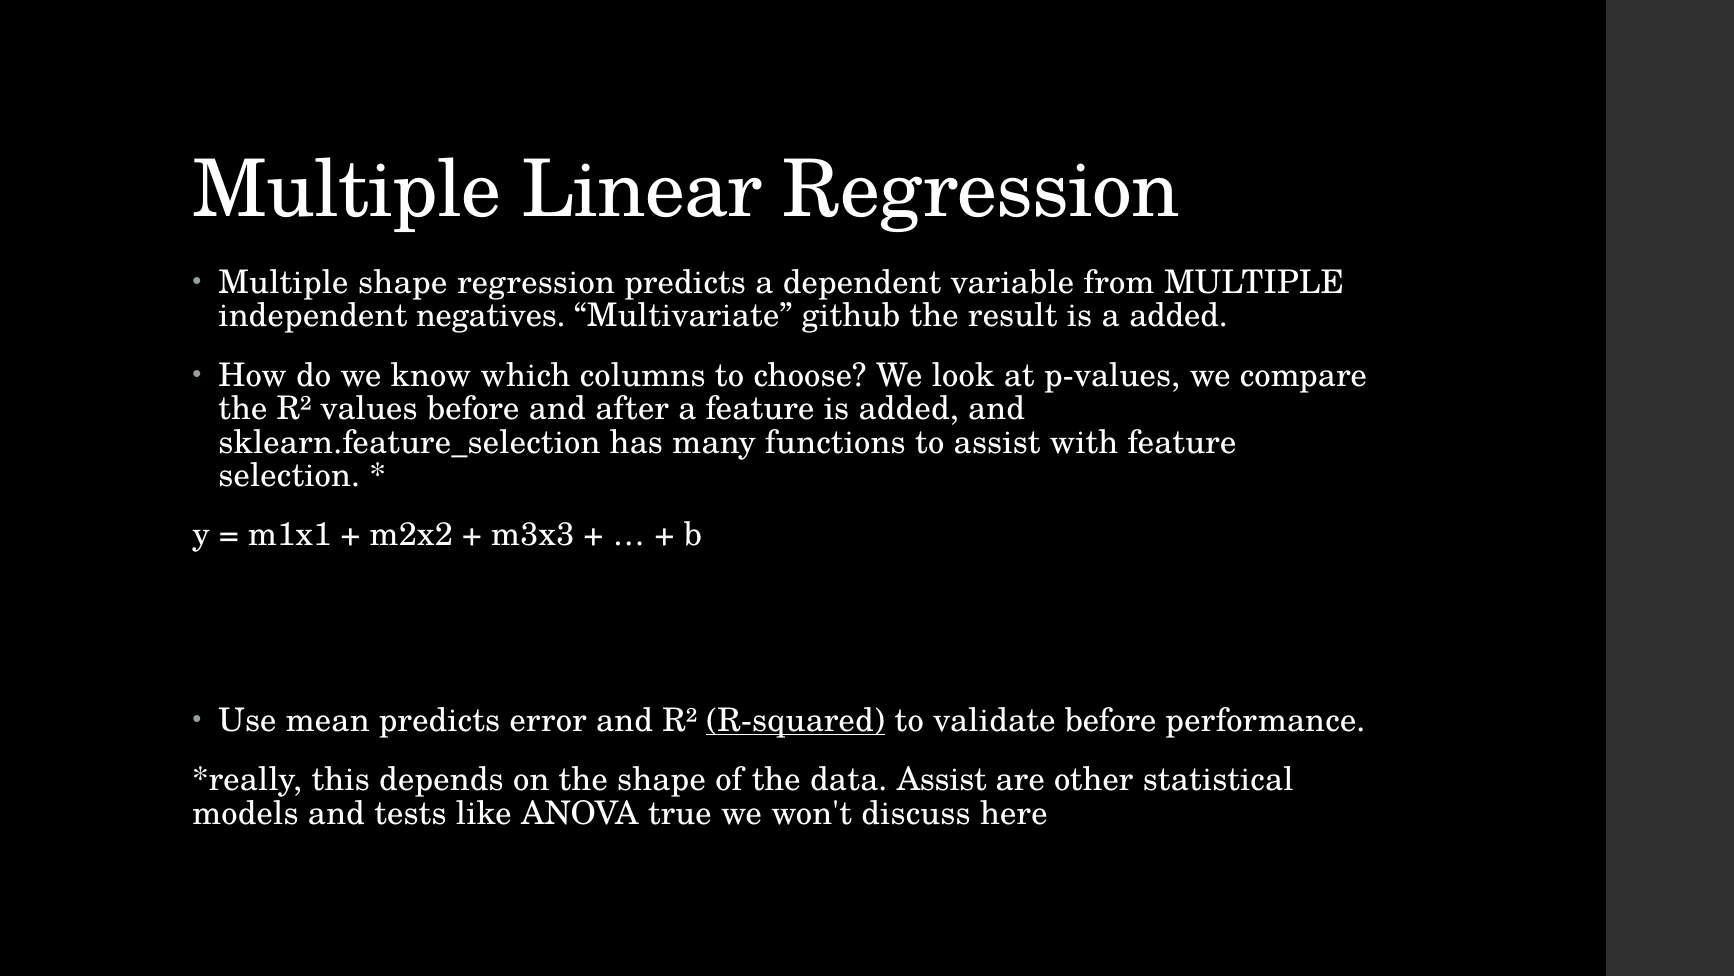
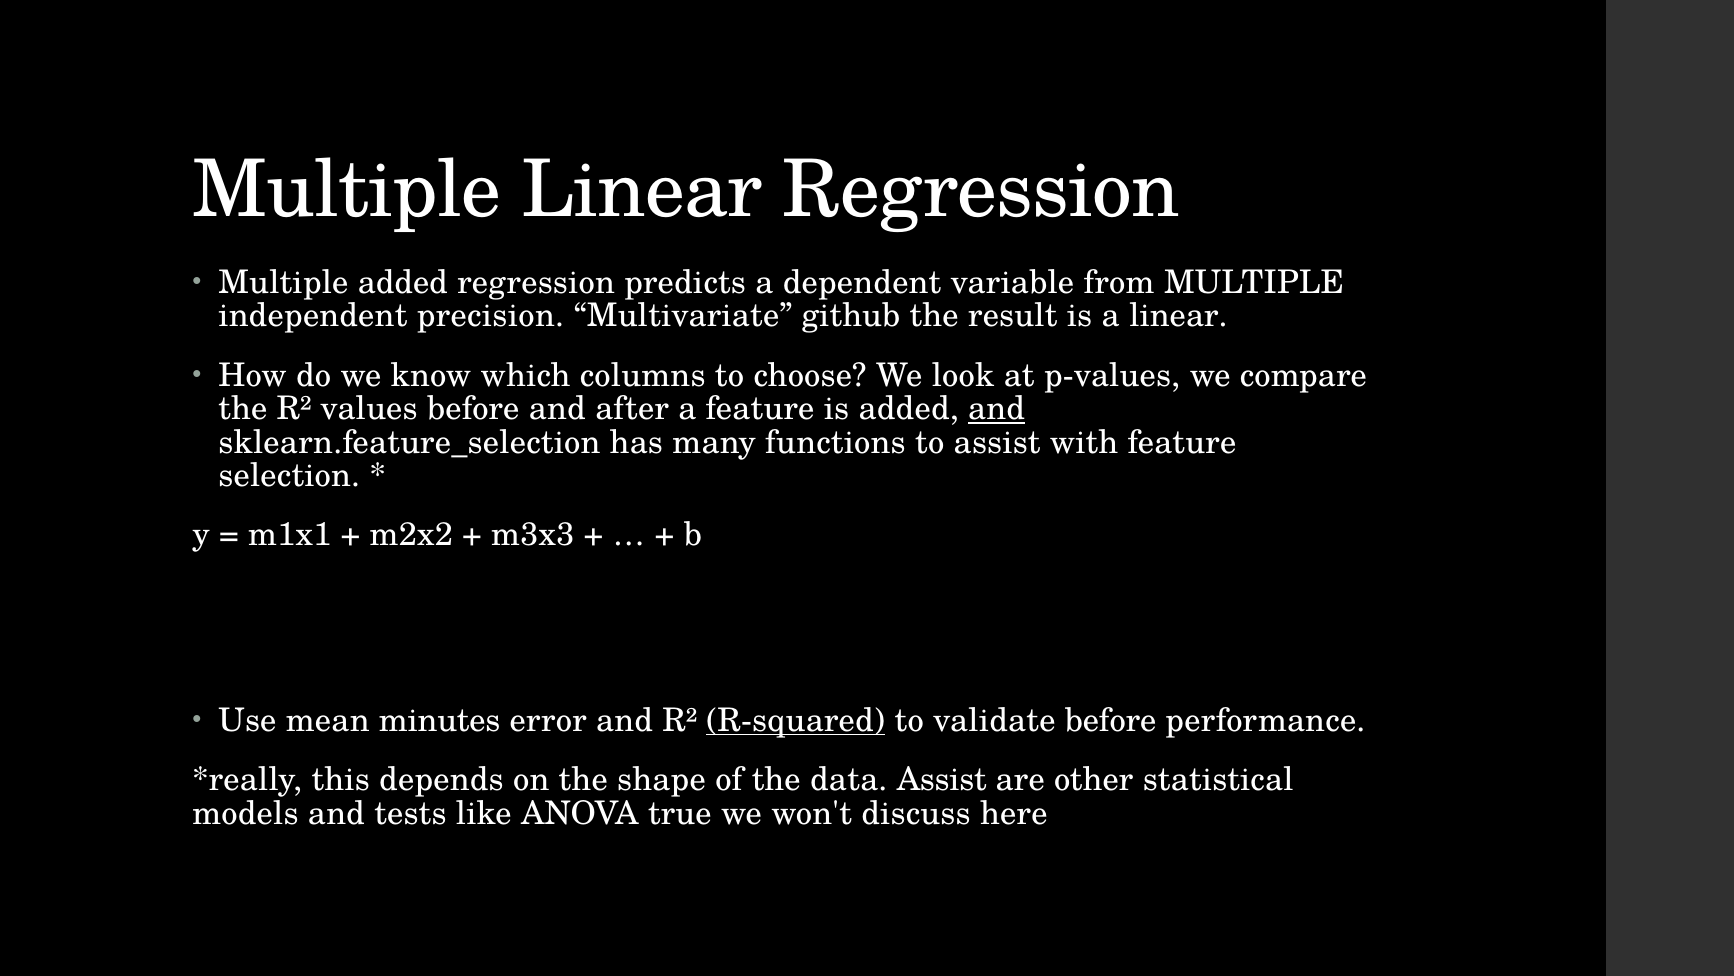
Multiple shape: shape -> added
negatives: negatives -> precision
a added: added -> linear
and at (997, 409) underline: none -> present
mean predicts: predicts -> minutes
